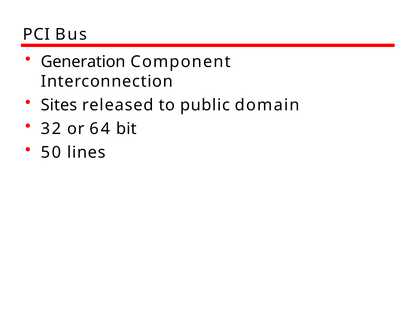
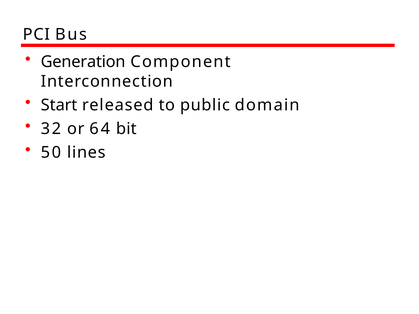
Sites: Sites -> Start
